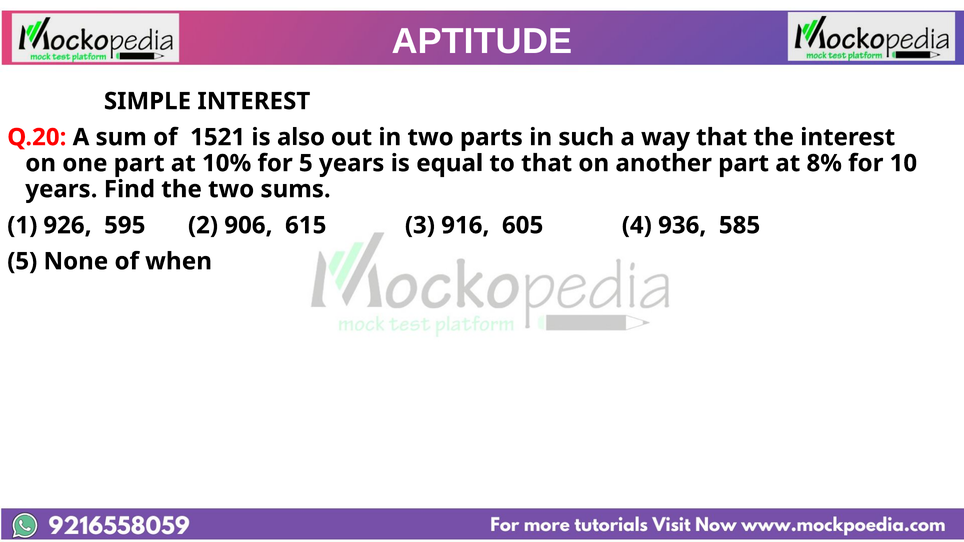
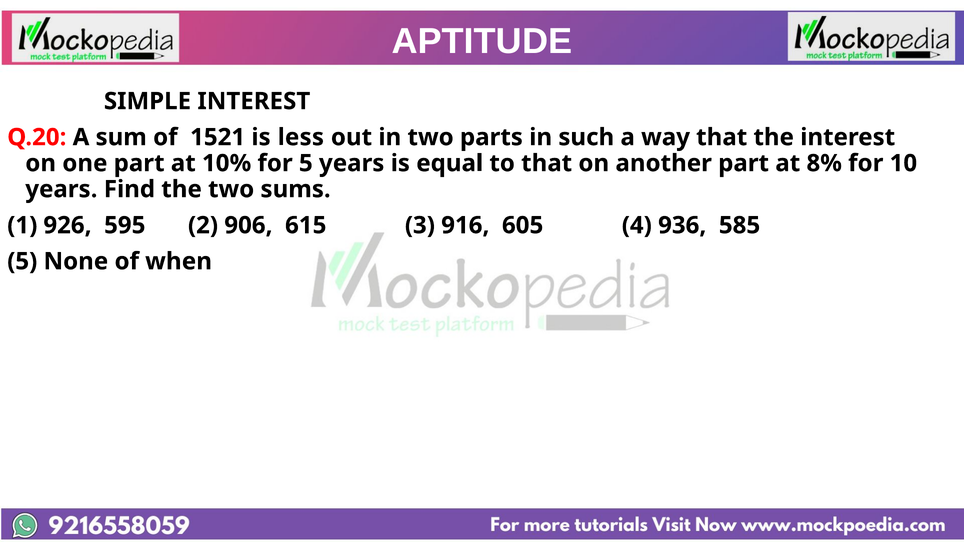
also: also -> less
